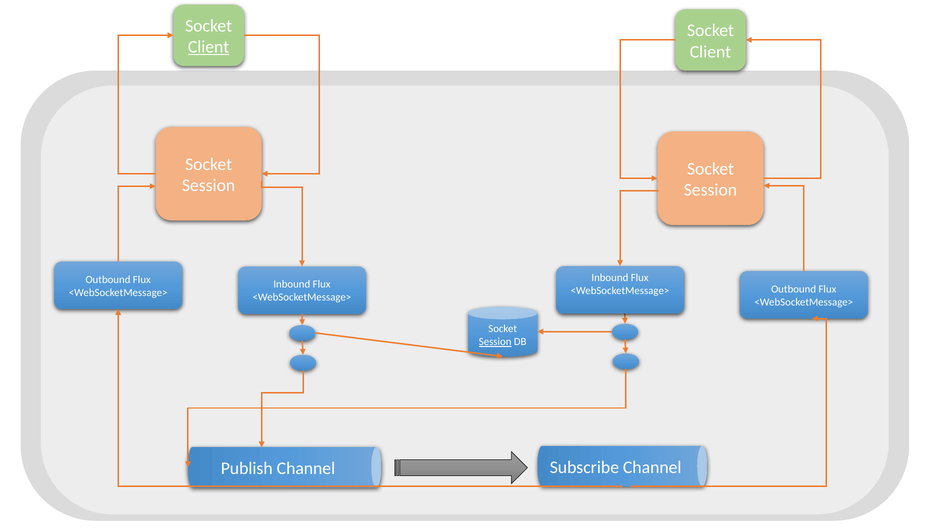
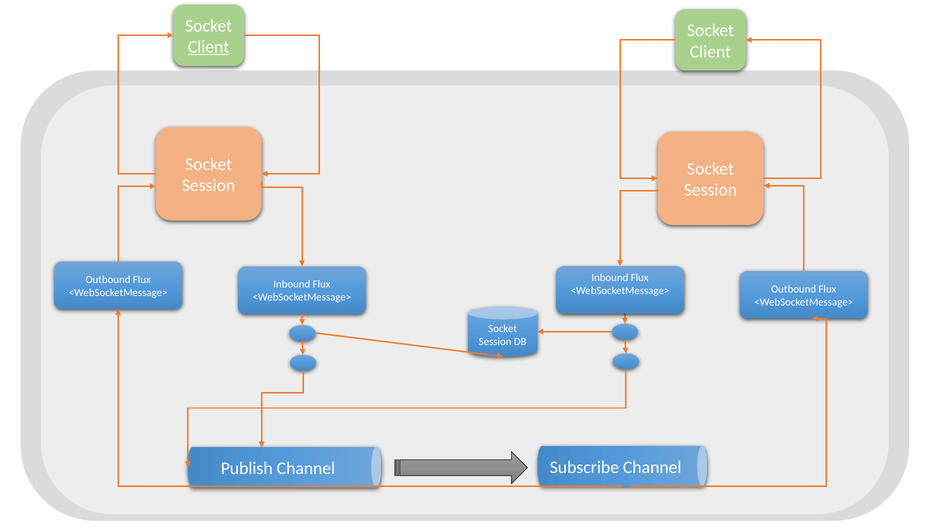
Session at (495, 342) underline: present -> none
